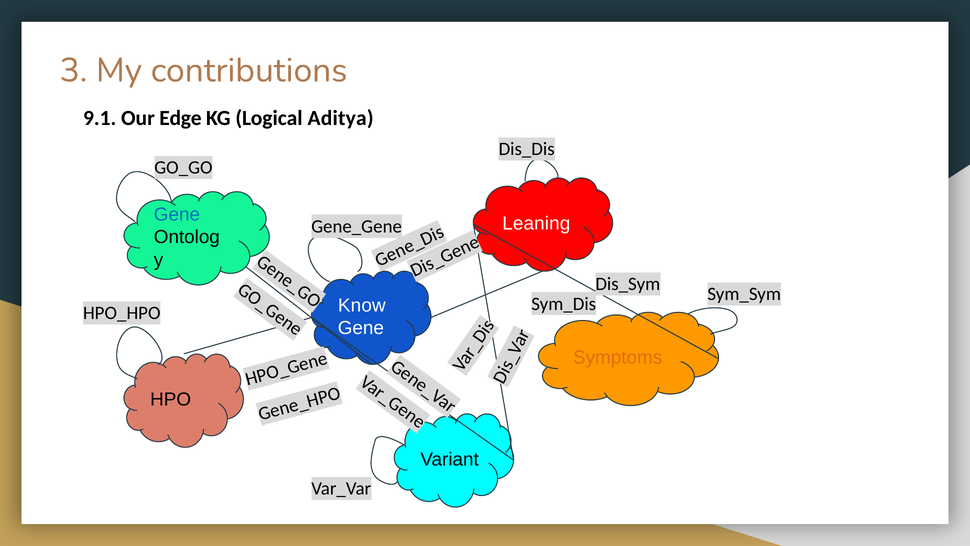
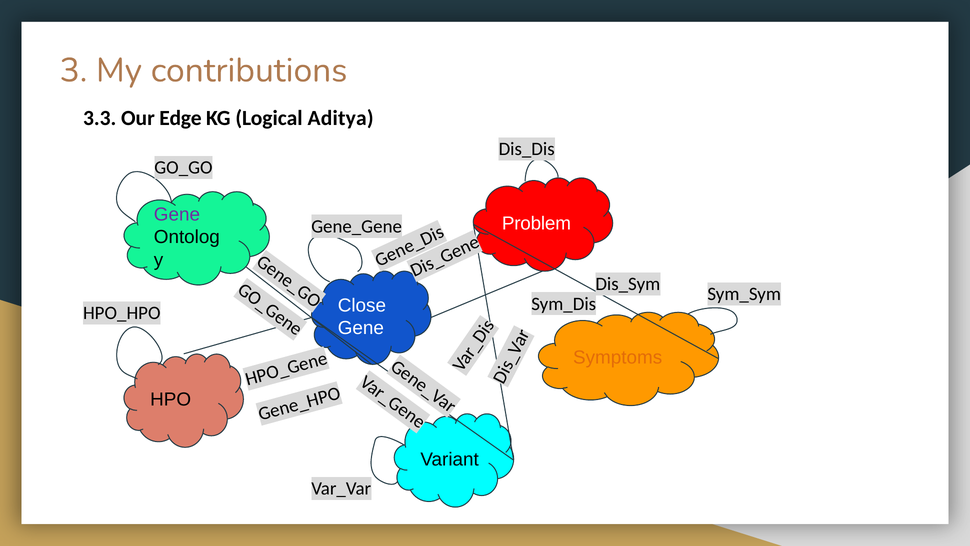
9.1: 9.1 -> 3.3
Gene at (177, 214) colour: blue -> purple
Leaning: Leaning -> Problem
Know: Know -> Close
